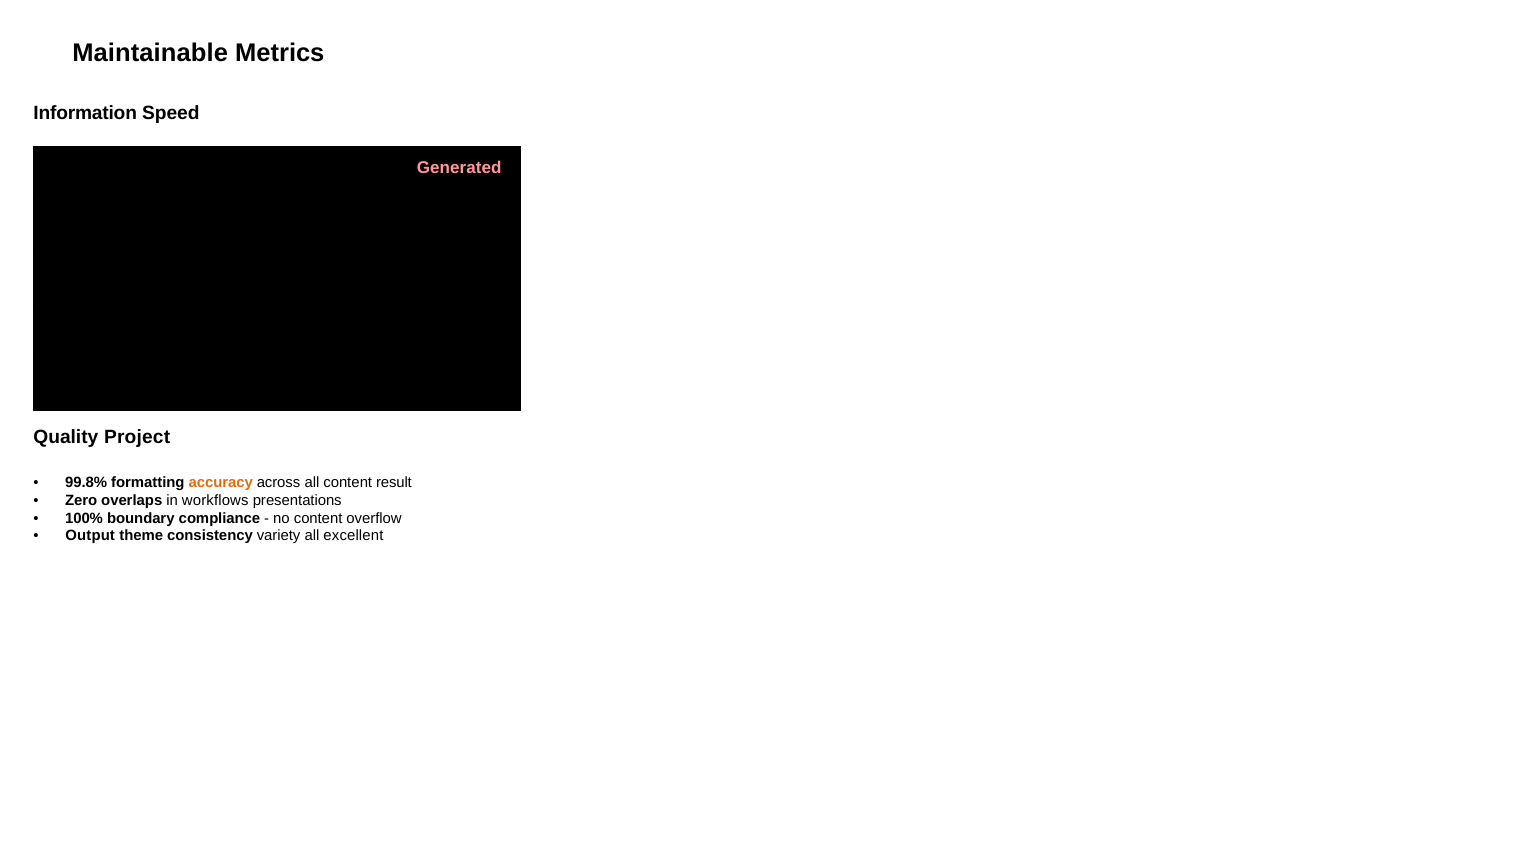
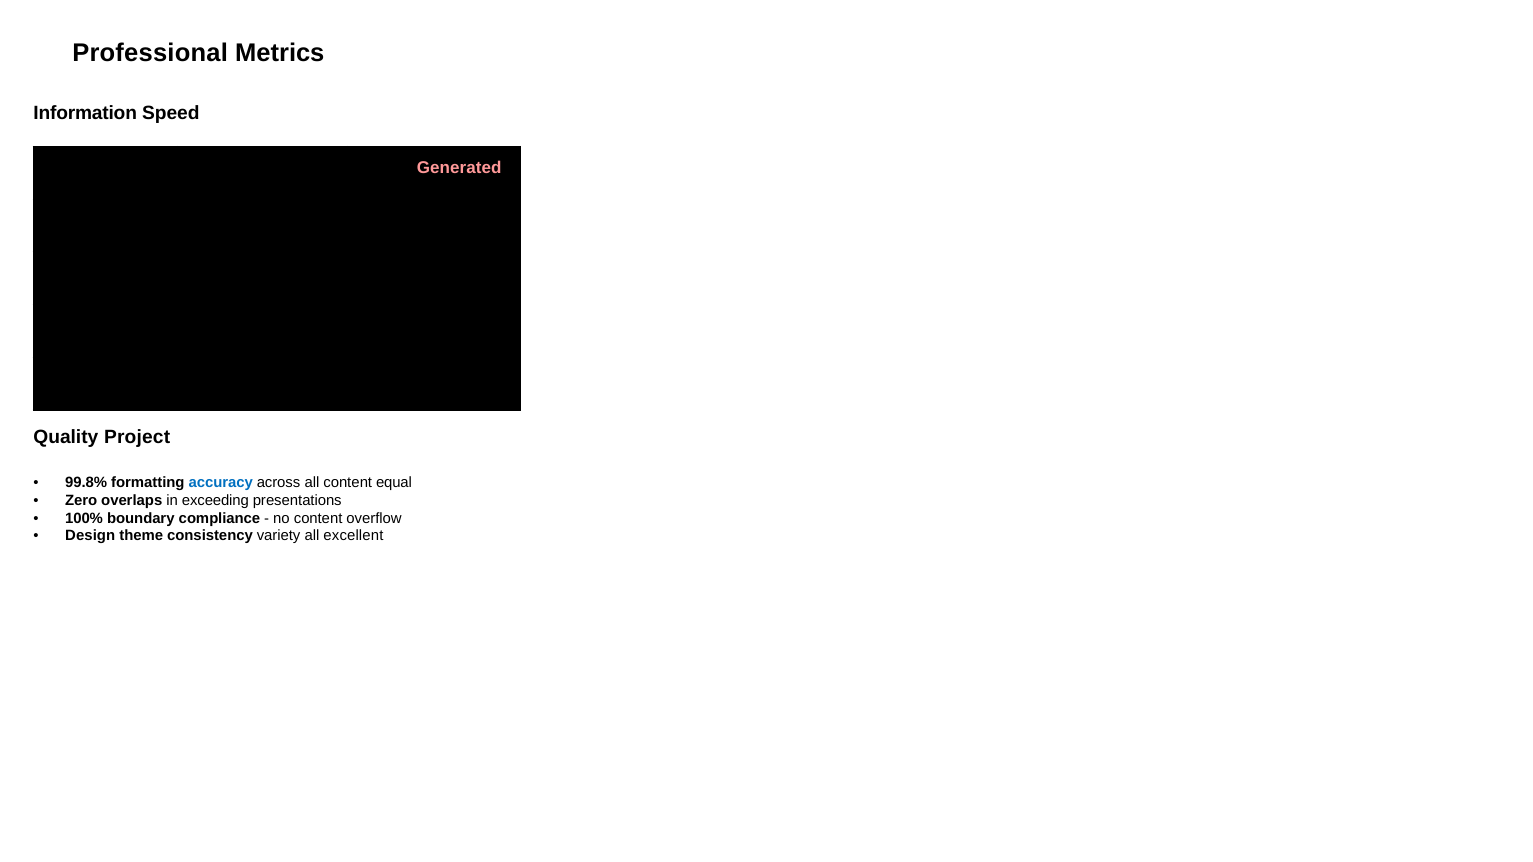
Maintainable: Maintainable -> Professional
accuracy colour: orange -> blue
result: result -> equal
workflows: workflows -> exceeding
Output: Output -> Design
